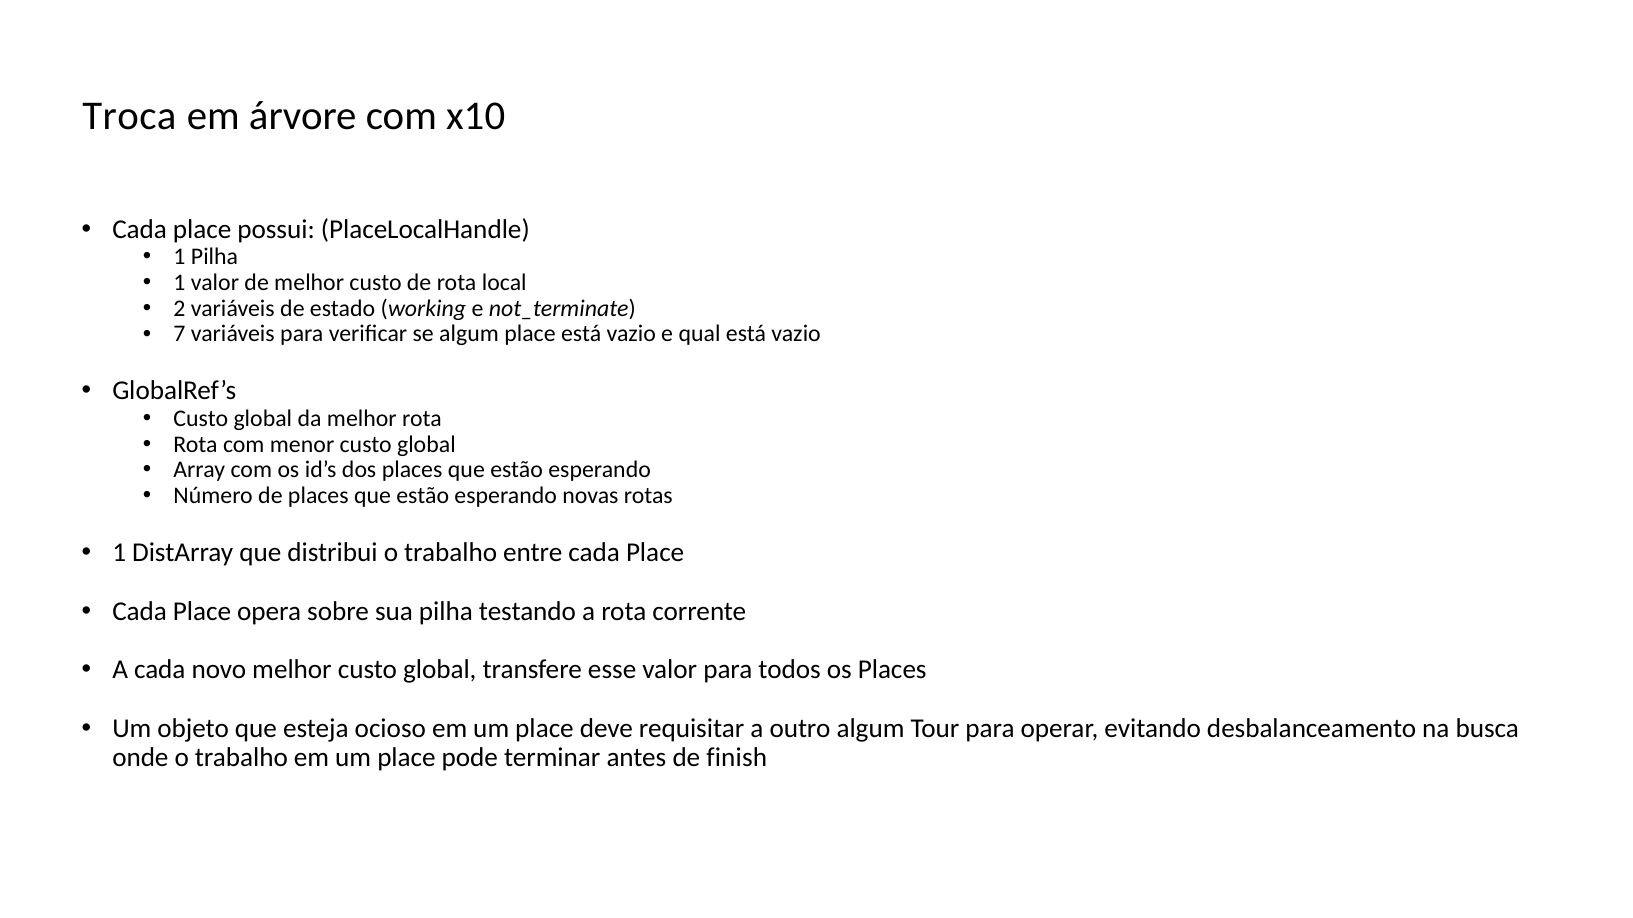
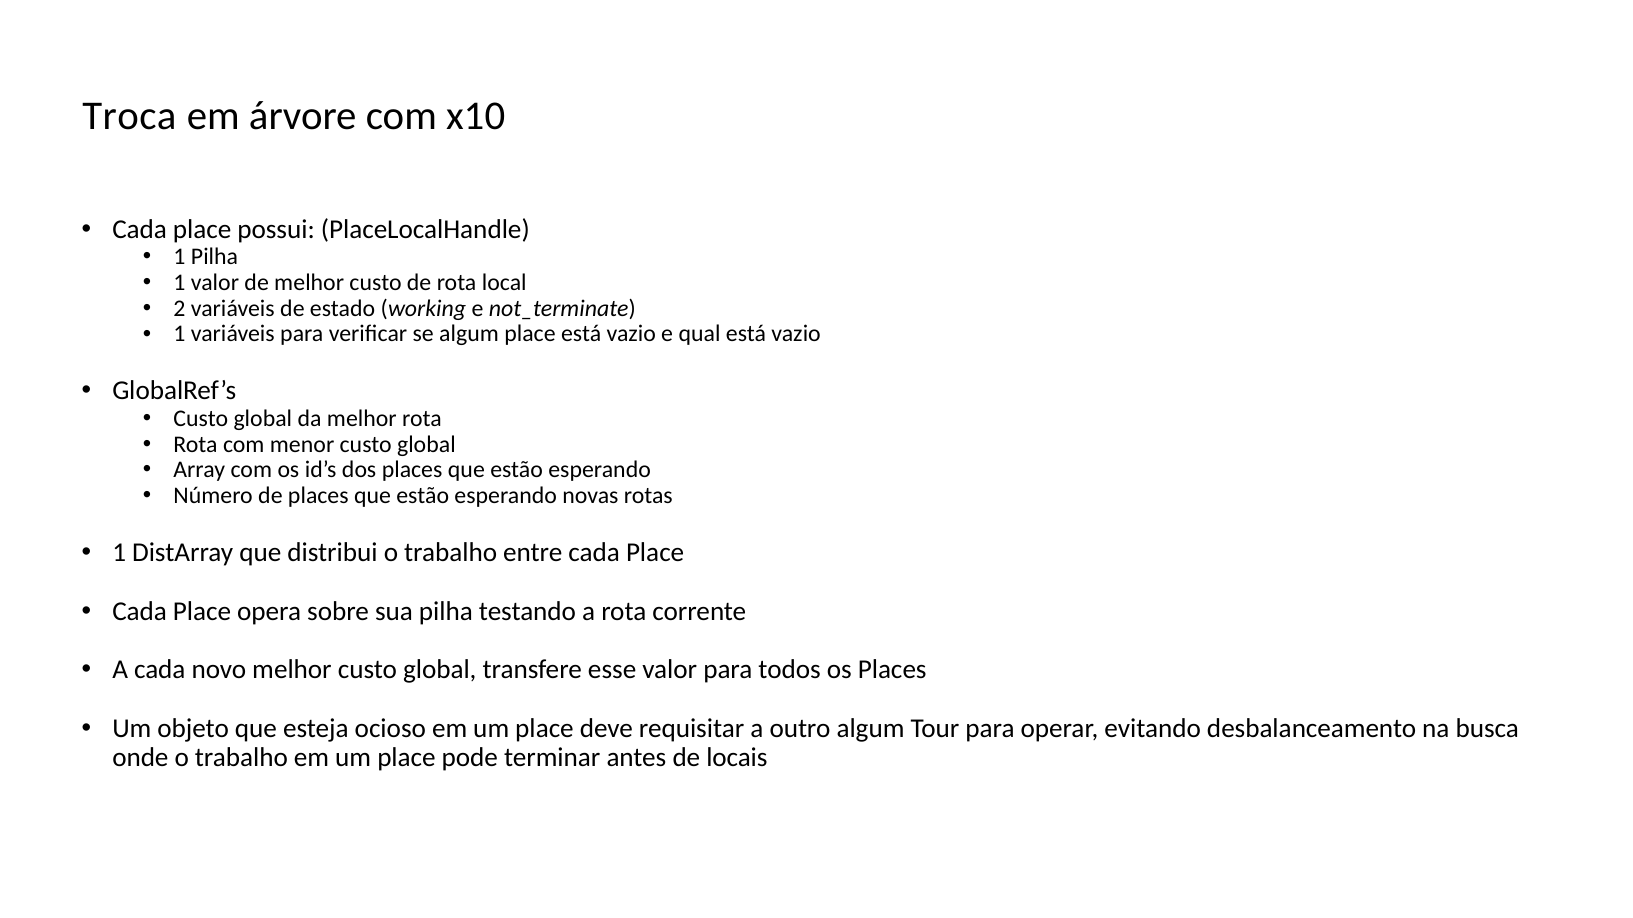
7 at (180, 334): 7 -> 1
finish: finish -> locais
